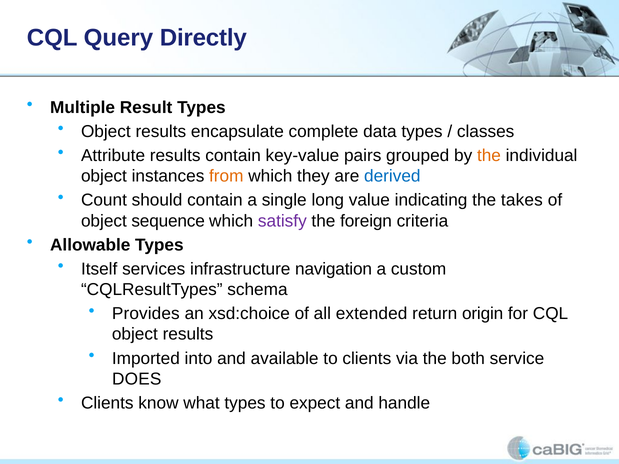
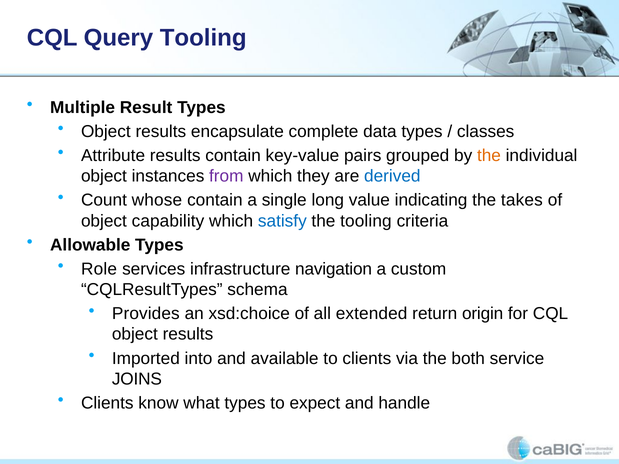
Query Directly: Directly -> Tooling
from colour: orange -> purple
should: should -> whose
sequence: sequence -> capability
satisfy colour: purple -> blue
the foreign: foreign -> tooling
Itself: Itself -> Role
DOES: DOES -> JOINS
